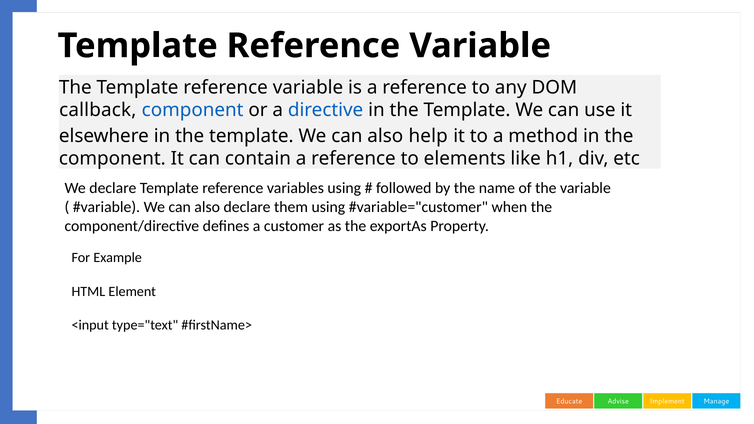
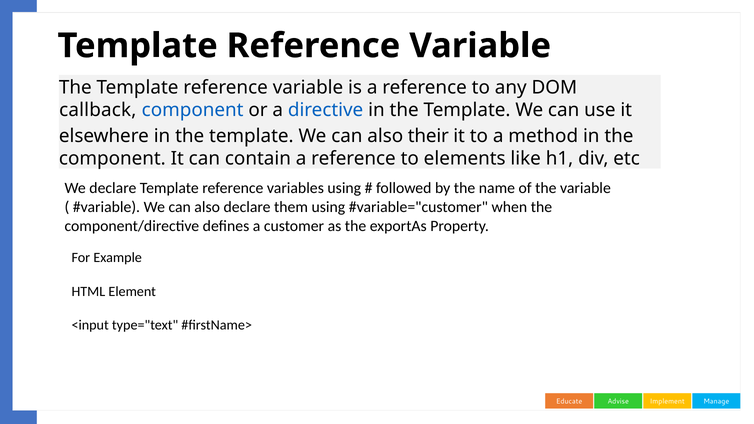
help: help -> their
